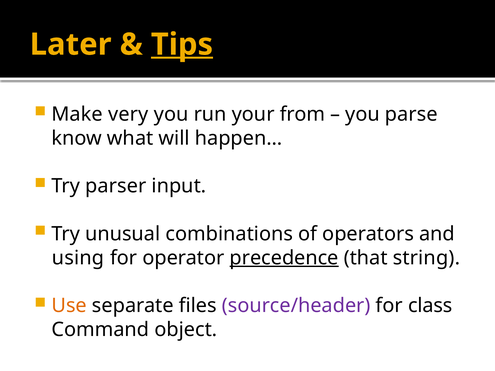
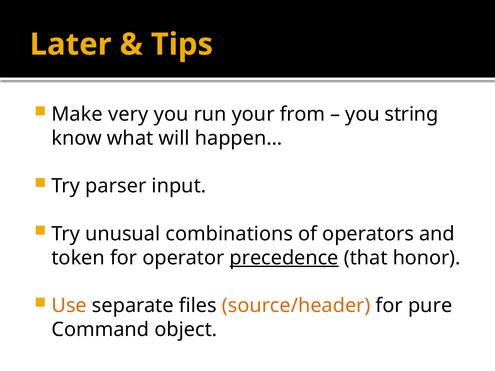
Tips underline: present -> none
parse: parse -> string
using: using -> token
string: string -> honor
source/header colour: purple -> orange
class: class -> pure
